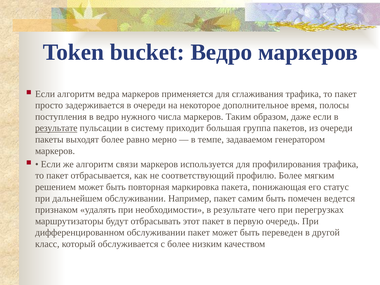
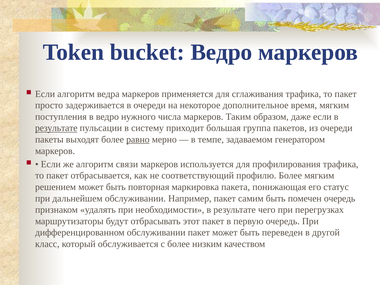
время полосы: полосы -> мягким
равно underline: none -> present
помечен ведется: ведется -> очередь
